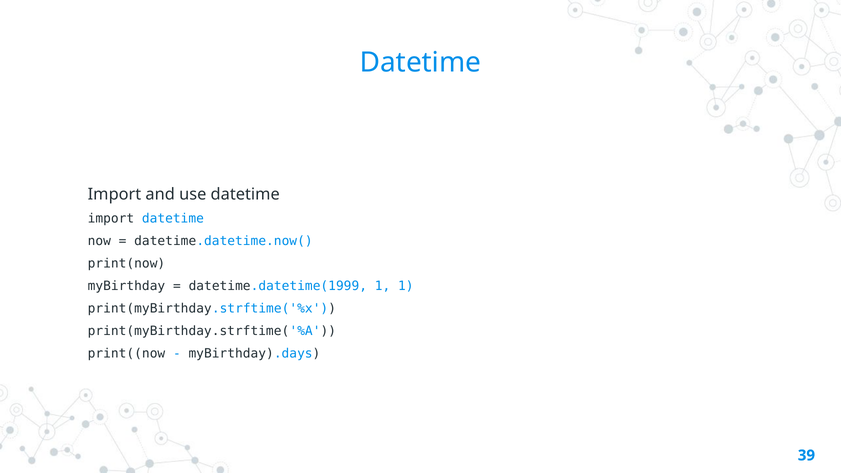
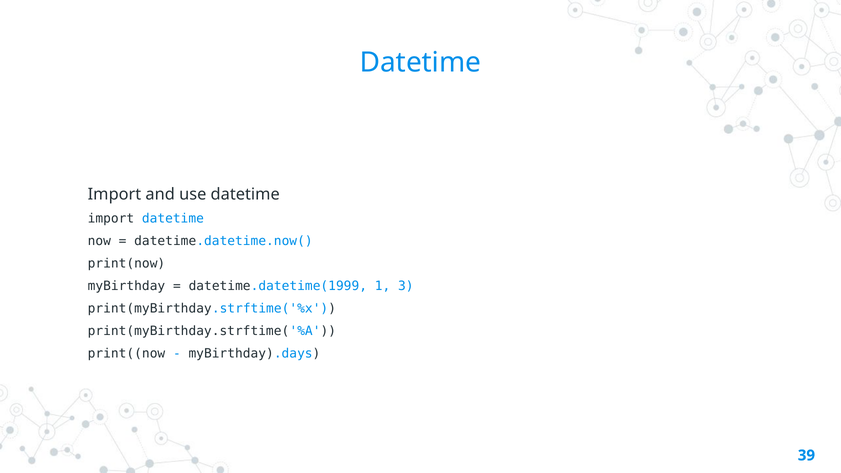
1 1: 1 -> 3
